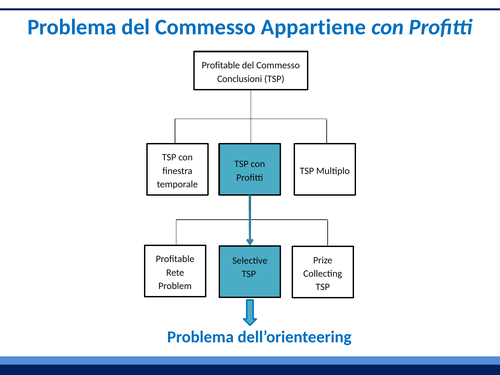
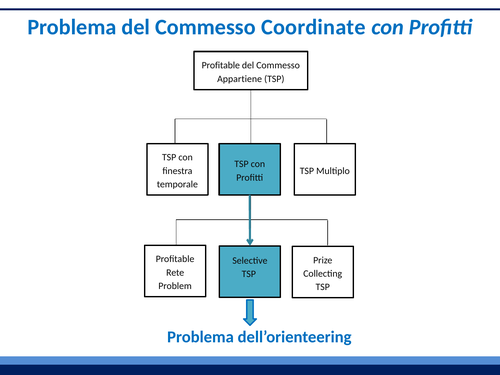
Appartiene: Appartiene -> Coordinate
Conclusioni: Conclusioni -> Appartiene
